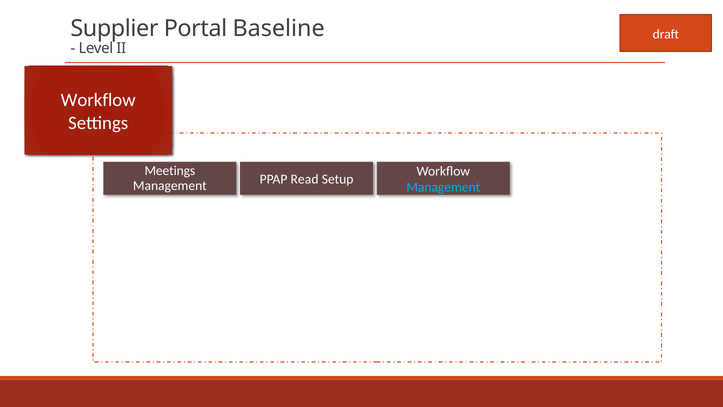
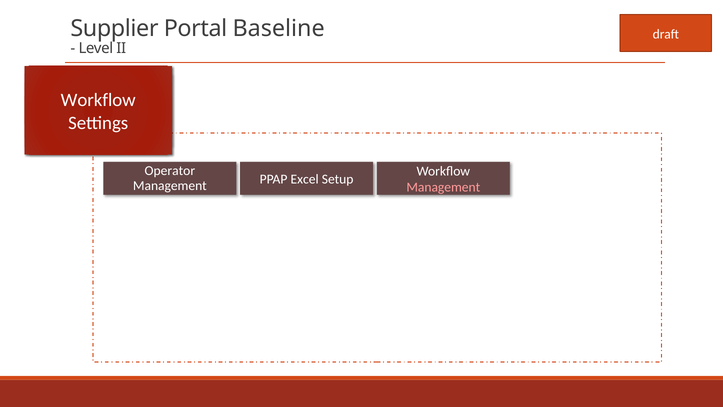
Meetings: Meetings -> Operator
Read: Read -> Excel
Management at (443, 187) colour: light blue -> pink
